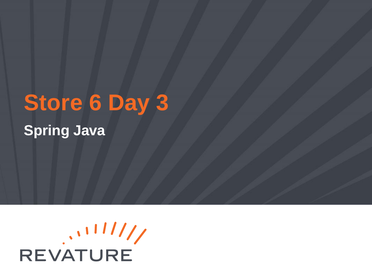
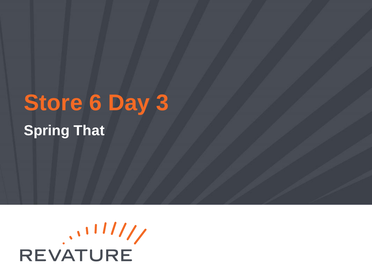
Java: Java -> That
